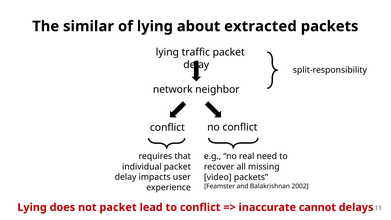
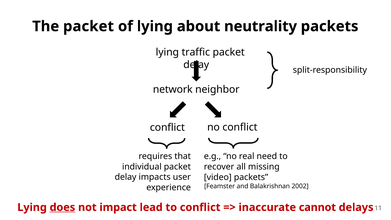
The similar: similar -> packet
extracted: extracted -> neutrality
does underline: none -> present
not packet: packet -> impact
